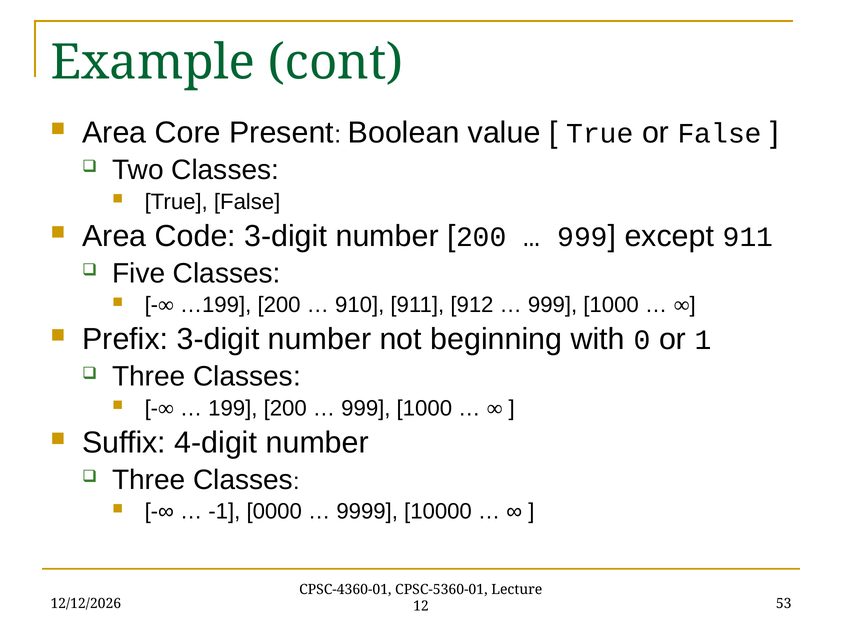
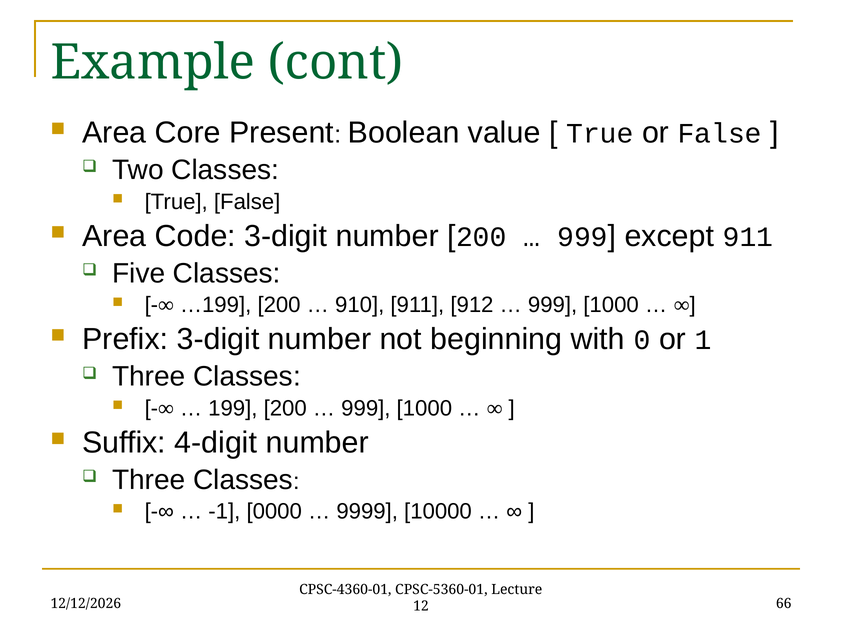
53: 53 -> 66
